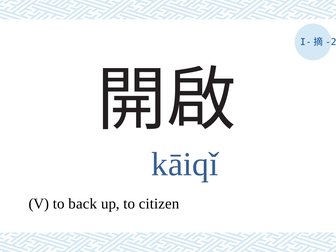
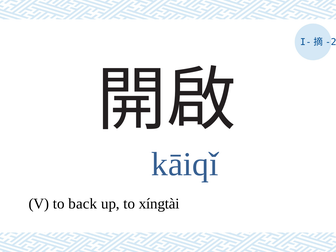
citizen: citizen -> xíngtài
